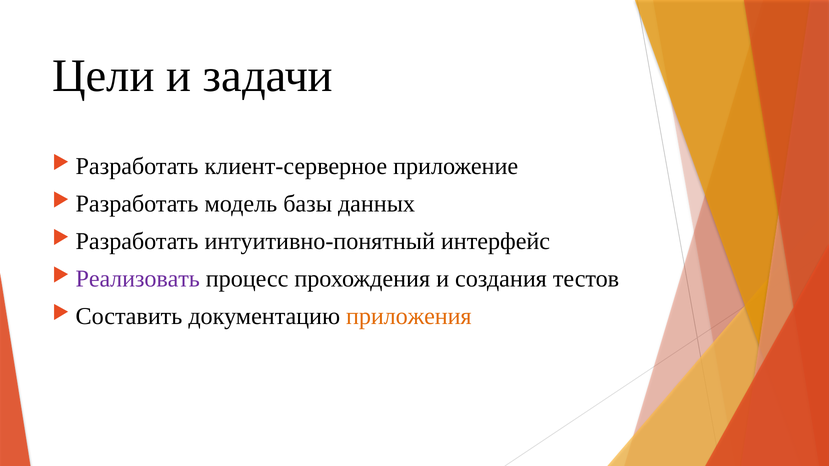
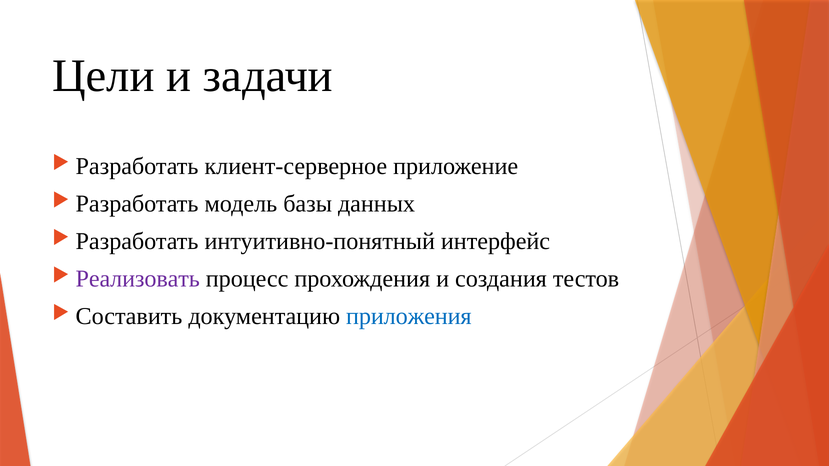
приложения colour: orange -> blue
